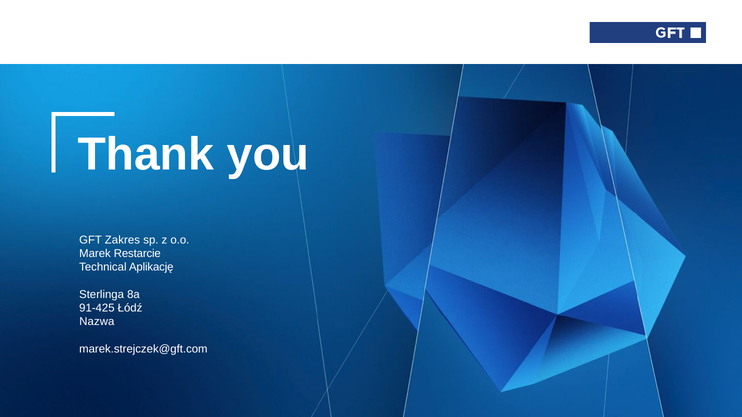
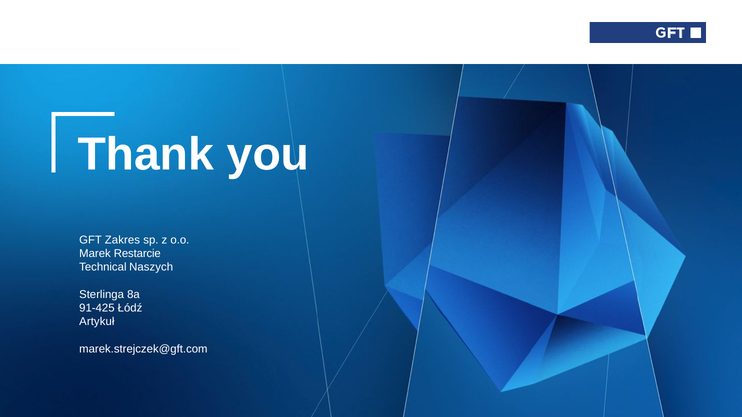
Aplikację: Aplikację -> Naszych
Nazwa: Nazwa -> Artykuł
